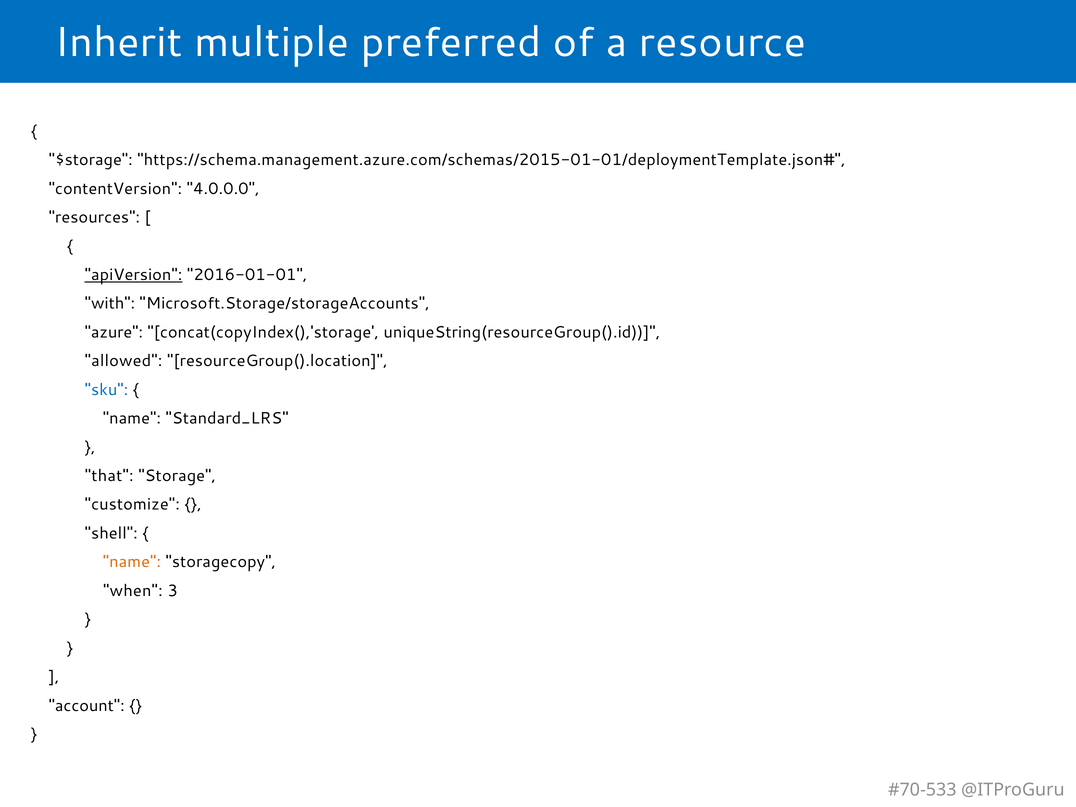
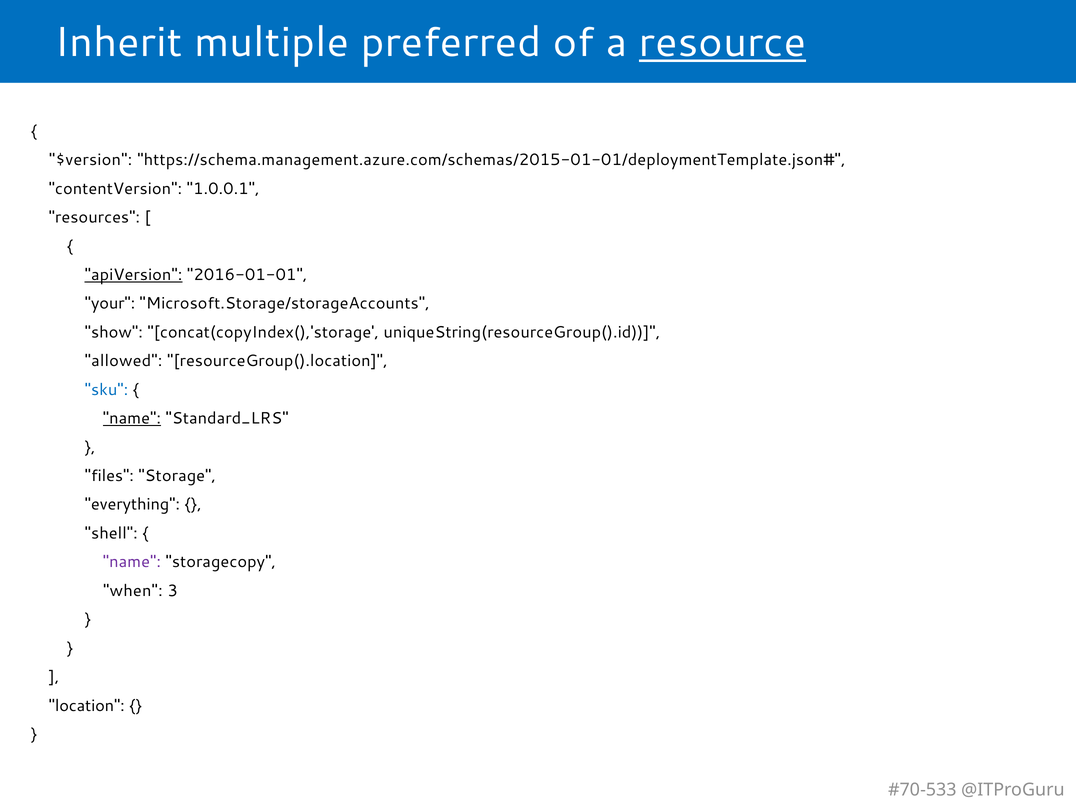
resource underline: none -> present
$storage: $storage -> $version
4.0.0.0: 4.0.0.0 -> 1.0.0.1
with: with -> your
azure: azure -> show
name at (132, 418) underline: none -> present
that: that -> files
customize: customize -> everything
name at (132, 562) colour: orange -> purple
account: account -> location
